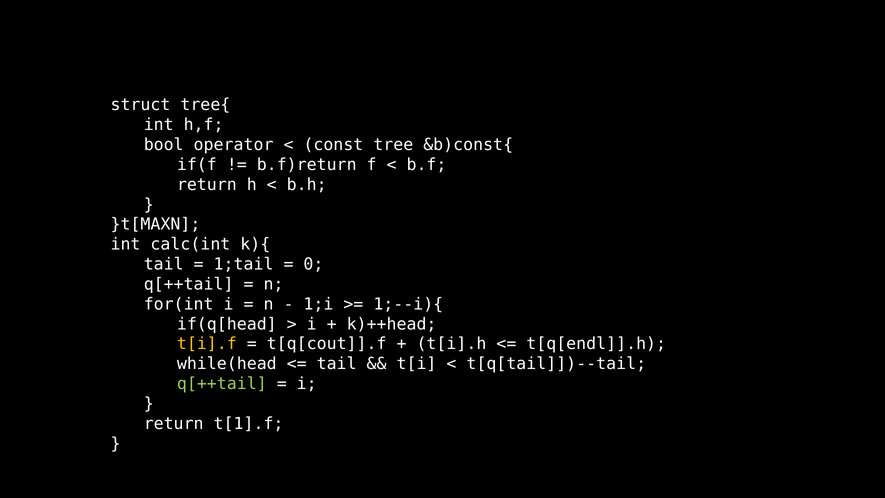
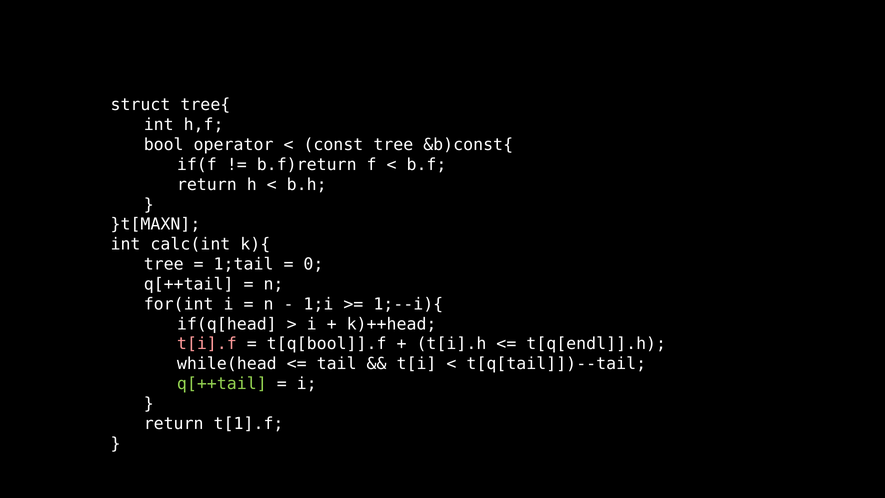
tail at (164, 264): tail -> tree
t[i].f colour: yellow -> pink
t[q[cout]].f: t[q[cout]].f -> t[q[bool]].f
